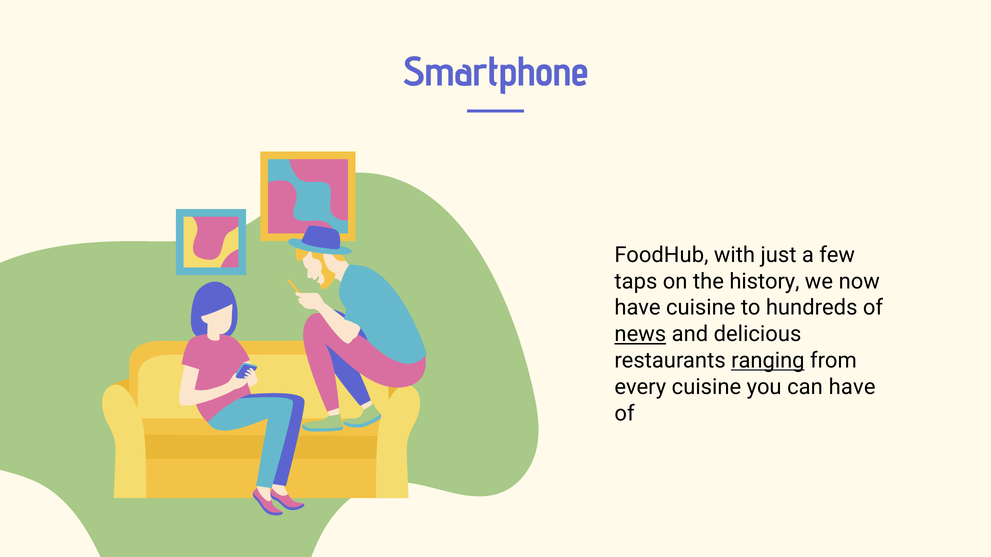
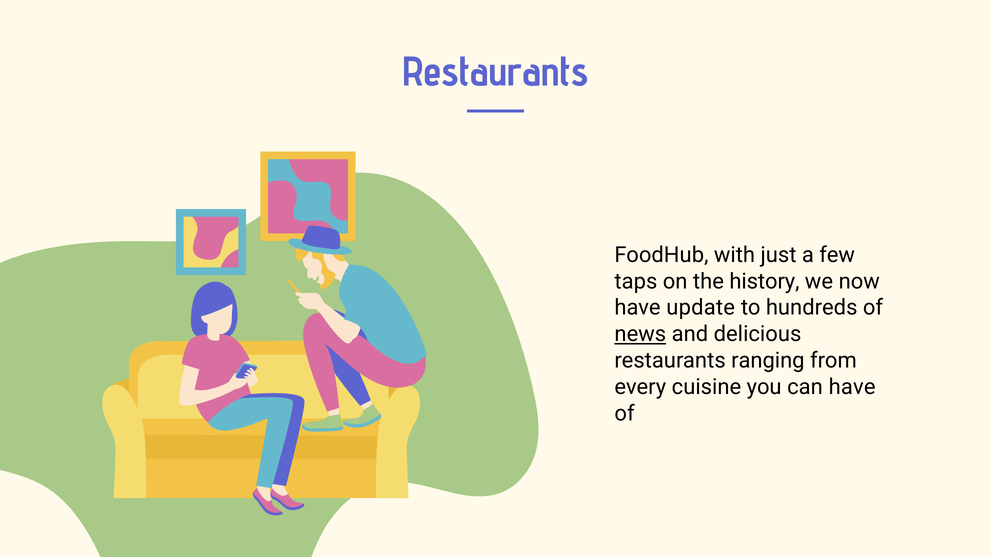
Smartphone at (495, 72): Smartphone -> Restaurants
have cuisine: cuisine -> update
ranging underline: present -> none
